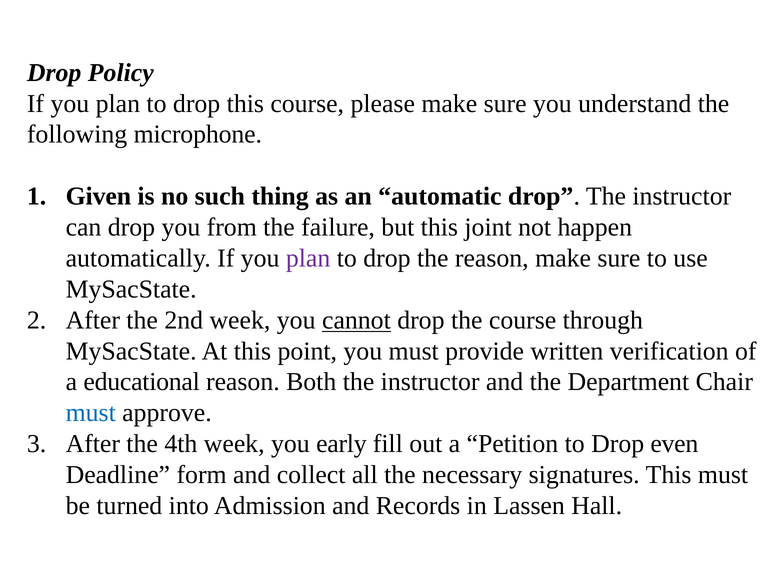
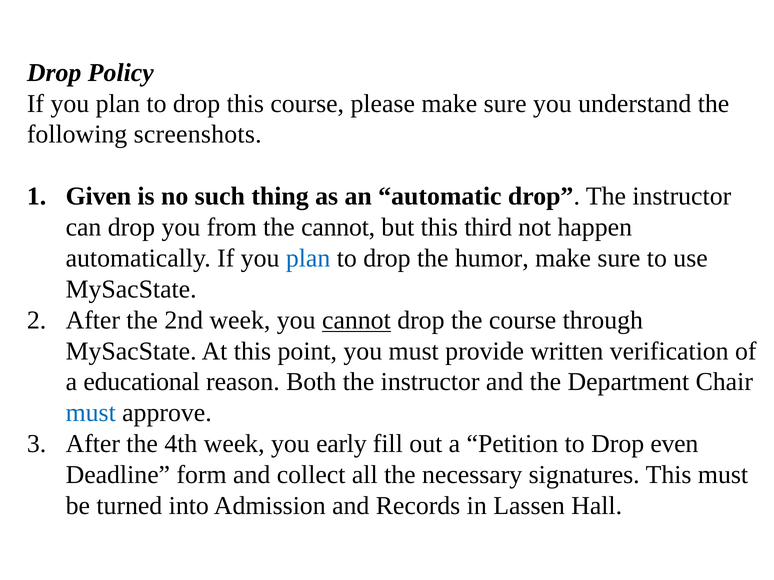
microphone: microphone -> screenshots
the failure: failure -> cannot
joint: joint -> third
plan at (308, 258) colour: purple -> blue
the reason: reason -> humor
